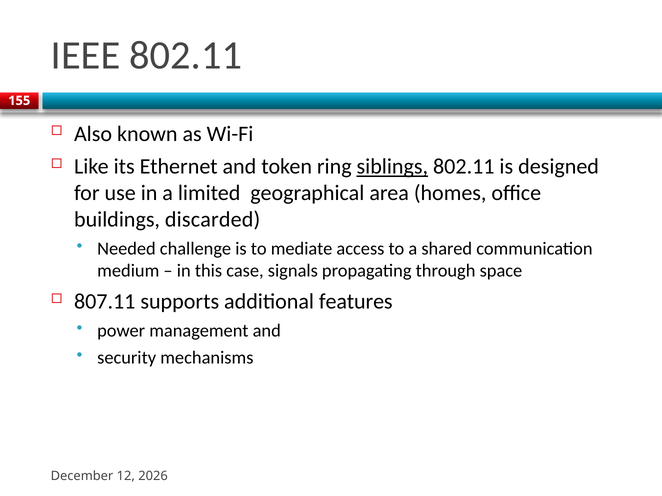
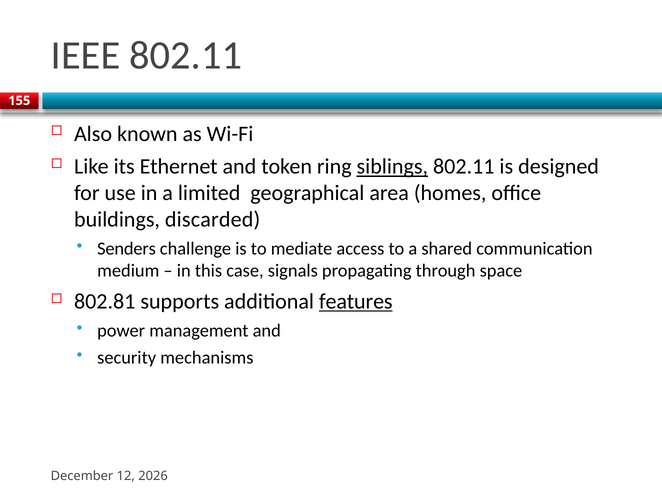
Needed: Needed -> Senders
807.11: 807.11 -> 802.81
features underline: none -> present
